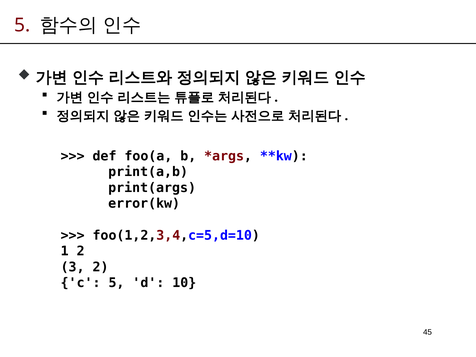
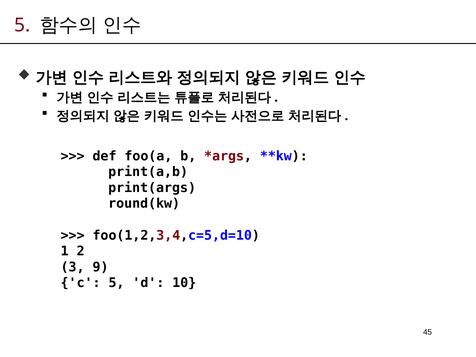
error(kw: error(kw -> round(kw
3 2: 2 -> 9
